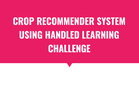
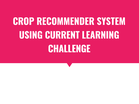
HANDLED: HANDLED -> CURRENT
